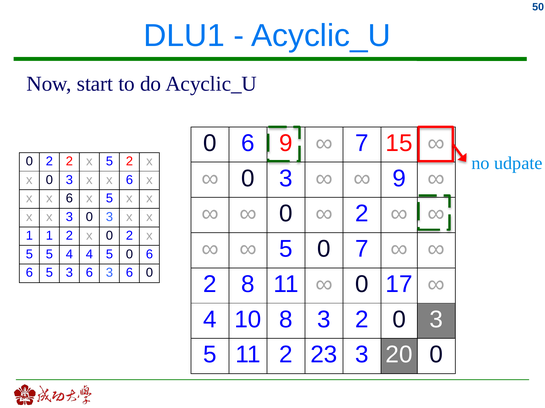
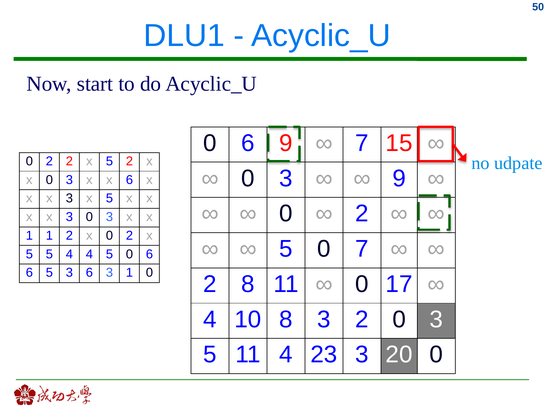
6 at (69, 199): 6 -> 3
6 3 6: 6 -> 1
11 2: 2 -> 4
